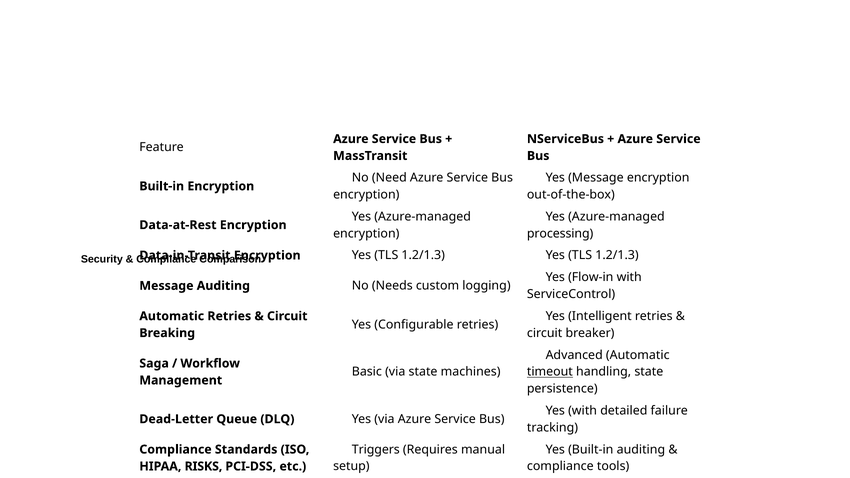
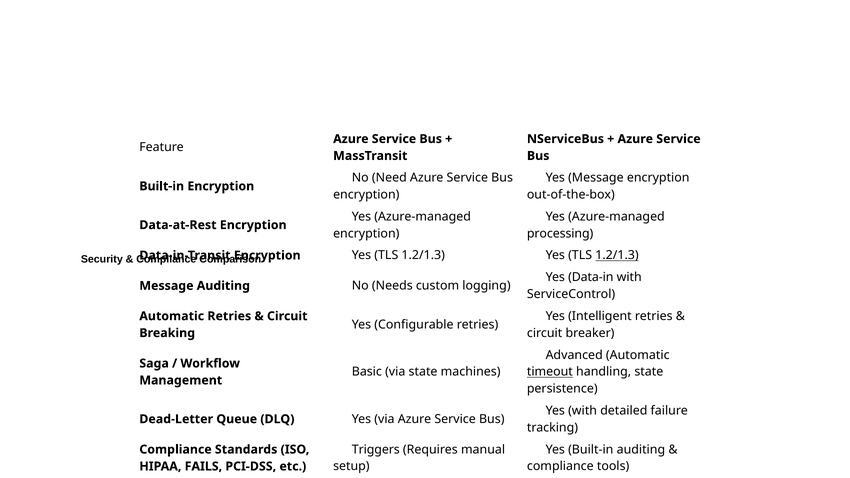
1.2/1.3 at (617, 255) underline: none -> present
Flow-in: Flow-in -> Data-in
RISKS: RISKS -> FAILS
